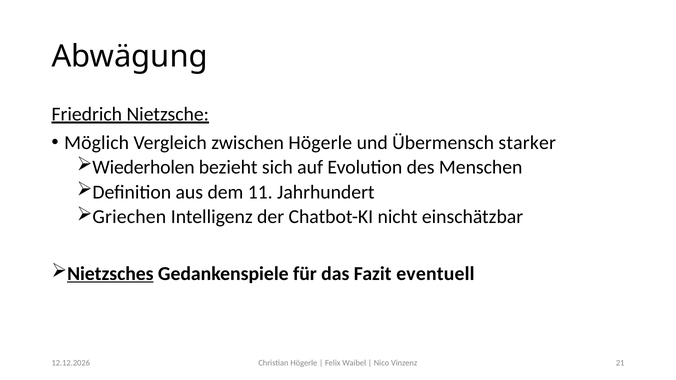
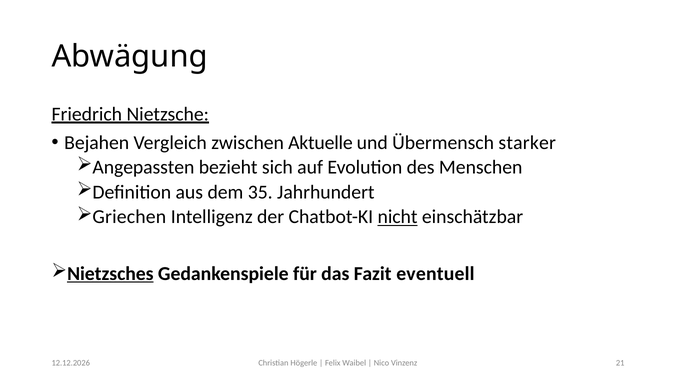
Möglich: Möglich -> Bejahen
zwischen Högerle: Högerle -> Aktuelle
Wiederholen: Wiederholen -> Angepassten
11: 11 -> 35
nicht underline: none -> present
